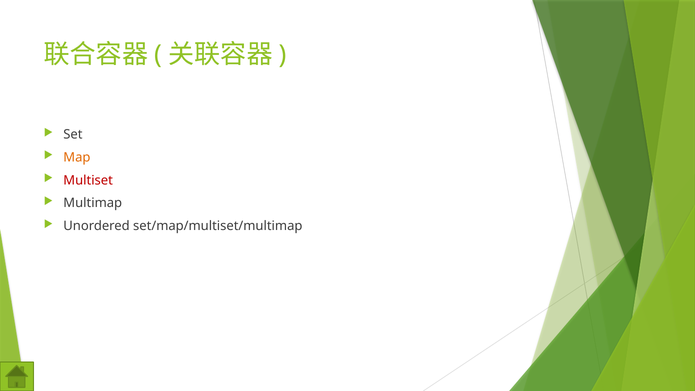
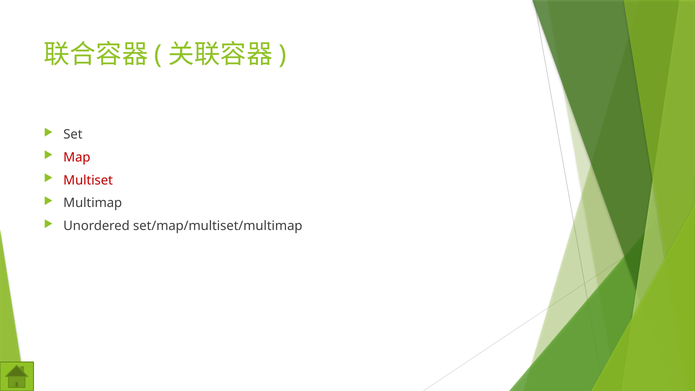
Map colour: orange -> red
